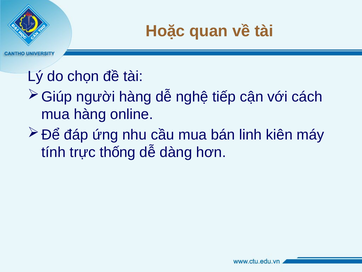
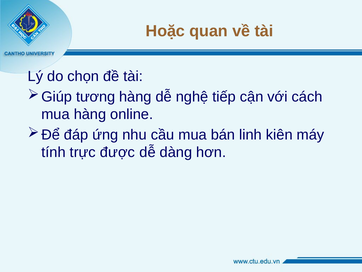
người: người -> tương
thống: thống -> được
